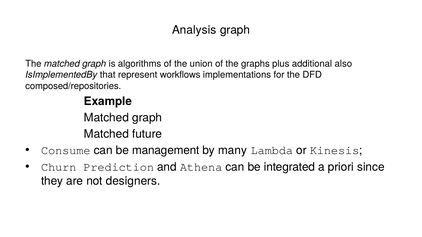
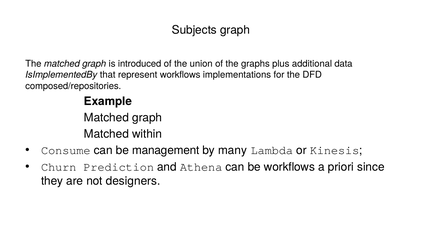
Analysis: Analysis -> Subjects
algorithms: algorithms -> introduced
also: also -> data
future: future -> within
be integrated: integrated -> workflows
